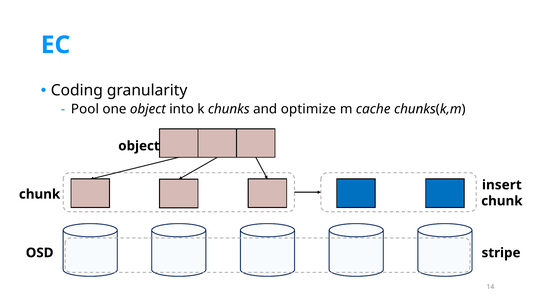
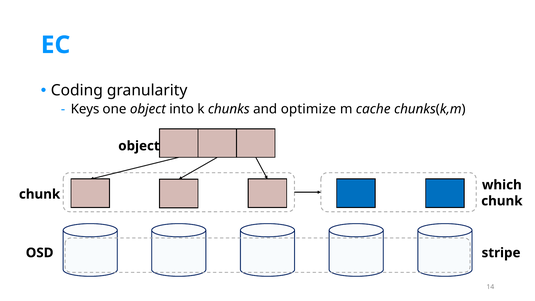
Pool: Pool -> Keys
insert: insert -> which
